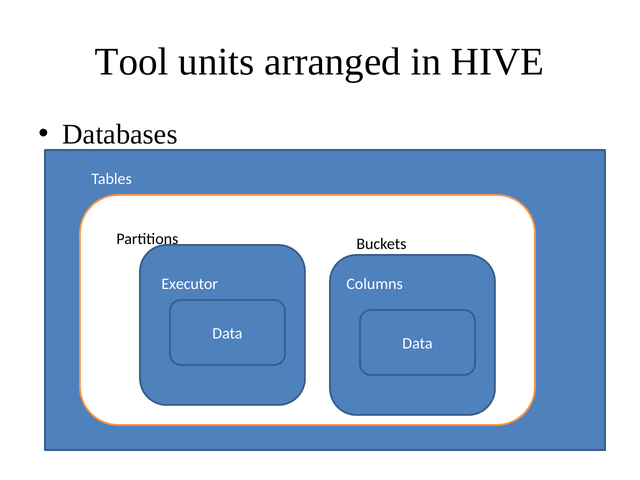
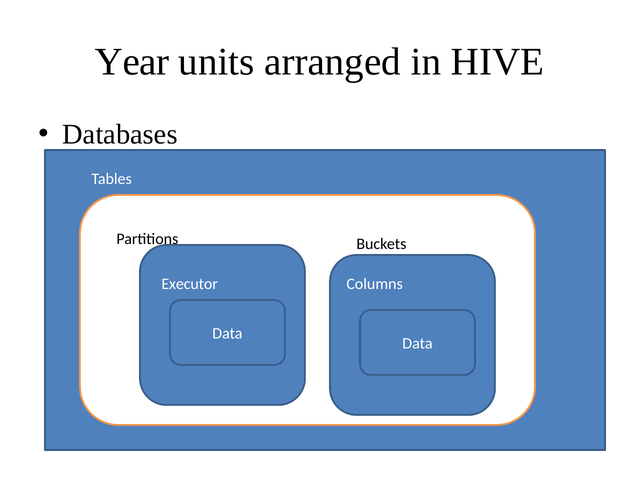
Tool: Tool -> Year
